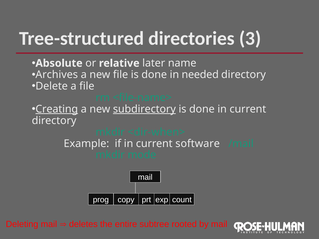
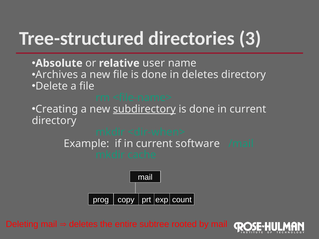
later: later -> user
in needed: needed -> deletes
Creating underline: present -> none
mode: mode -> cache
